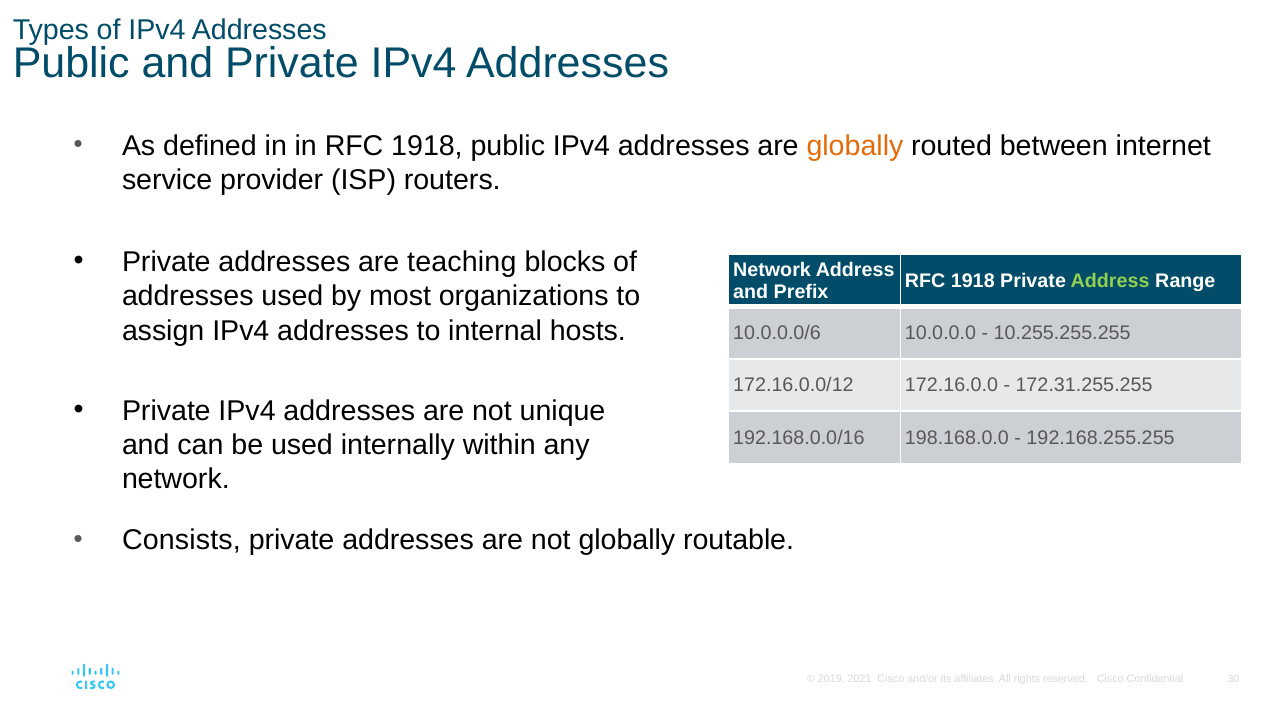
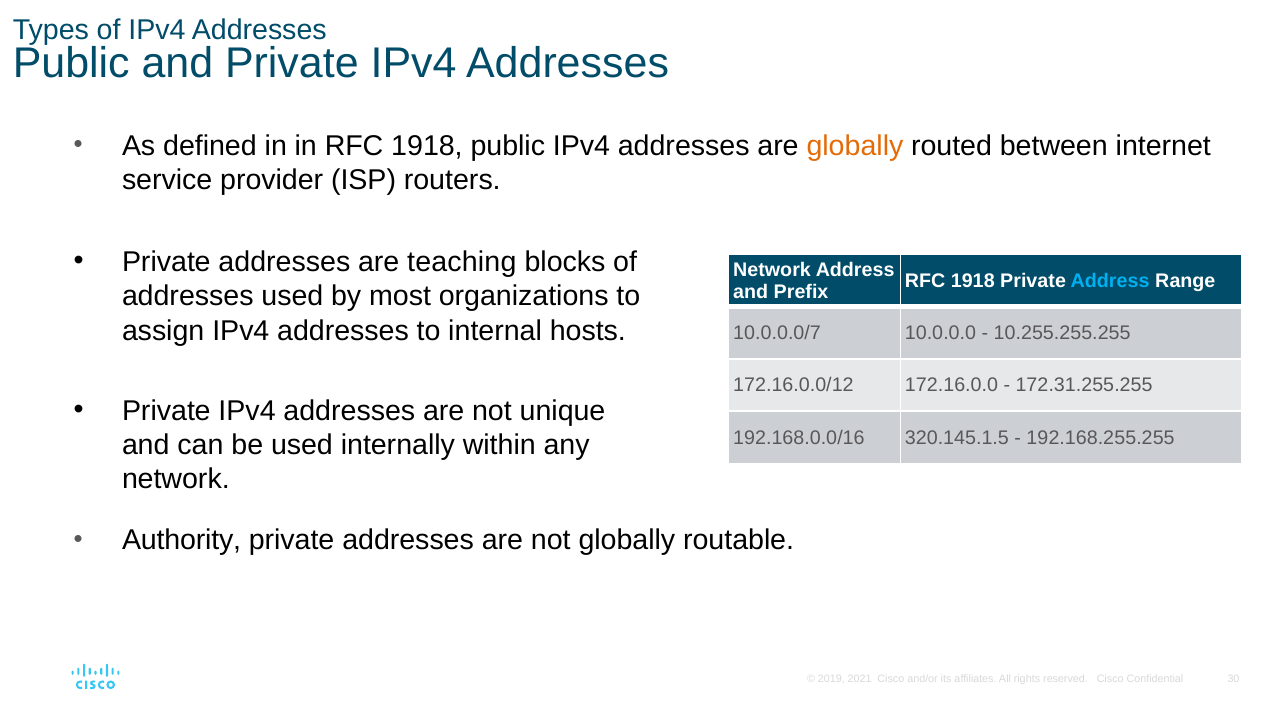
Address at (1110, 281) colour: light green -> light blue
10.0.0.0/6: 10.0.0.0/6 -> 10.0.0.0/7
198.168.0.0: 198.168.0.0 -> 320.145.1.5
Consists: Consists -> Authority
